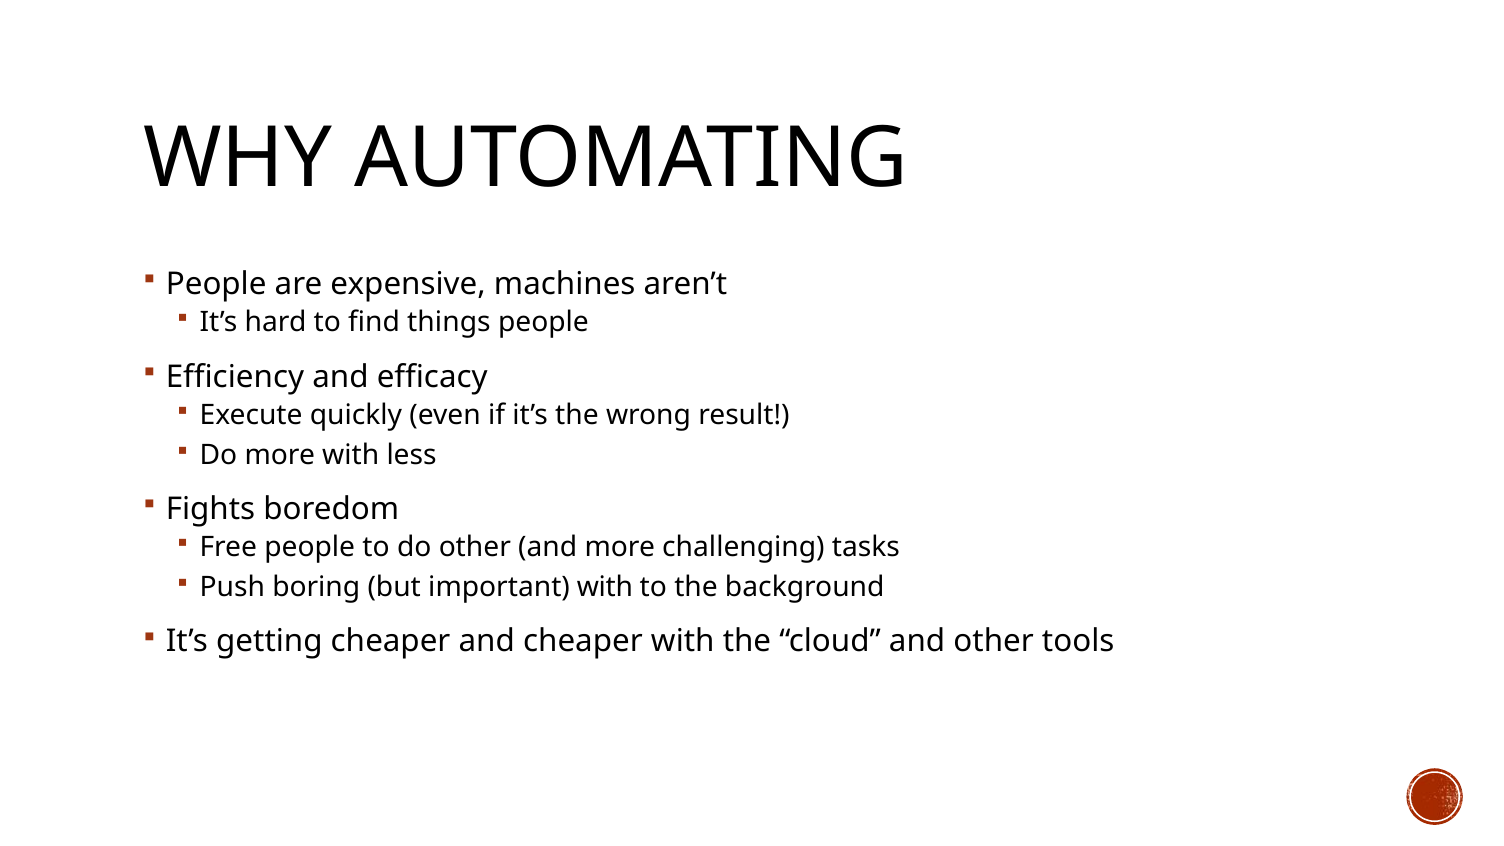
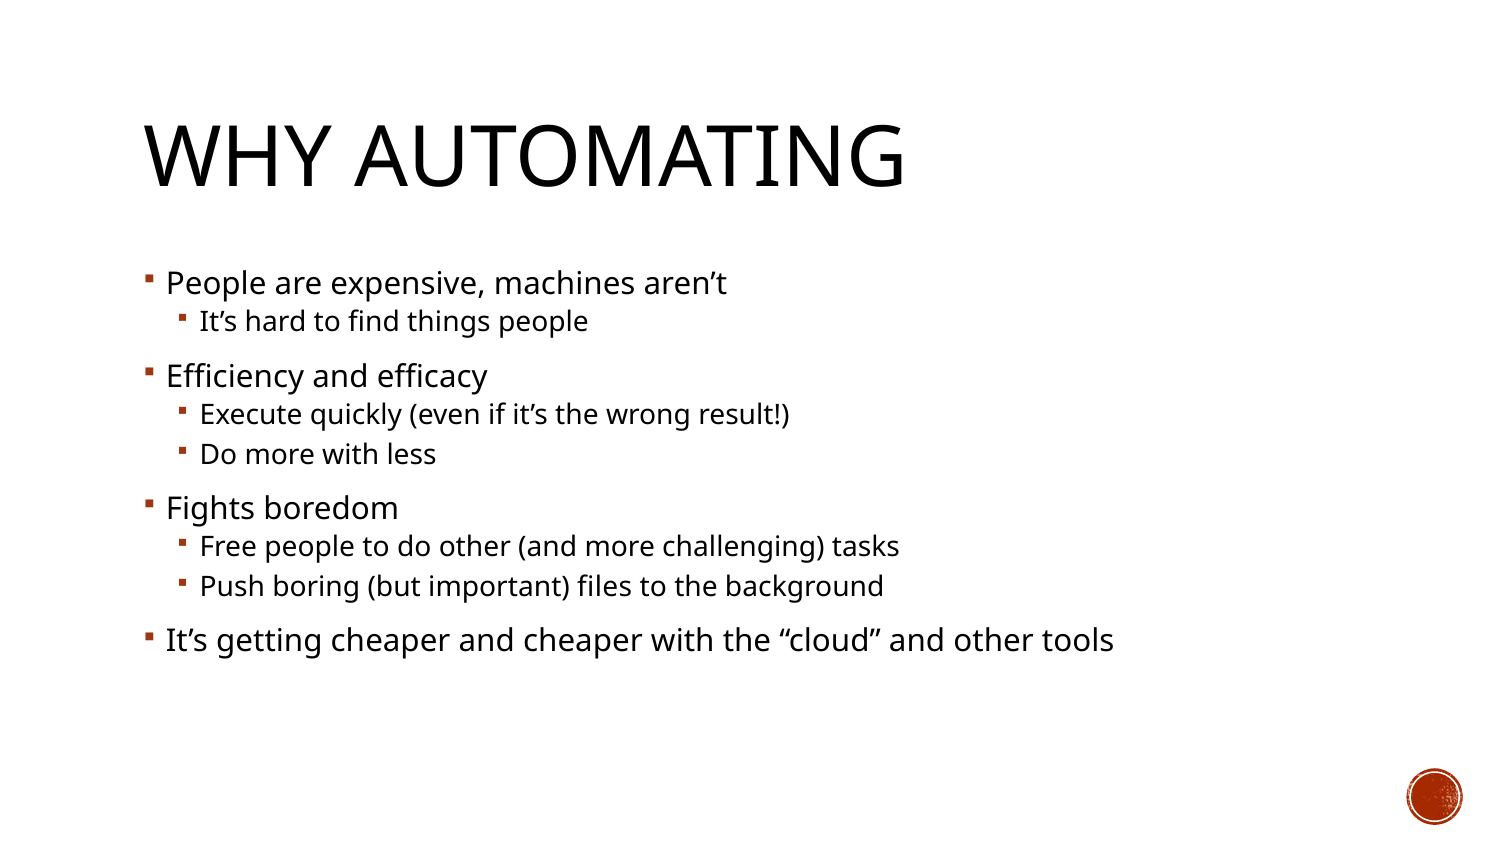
important with: with -> files
